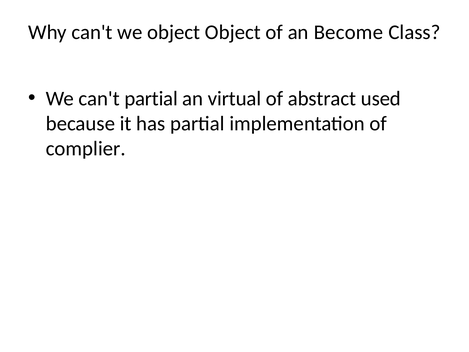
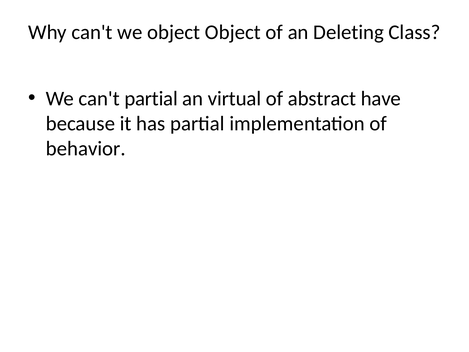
Become: Become -> Deleting
used: used -> have
complier: complier -> behavior
